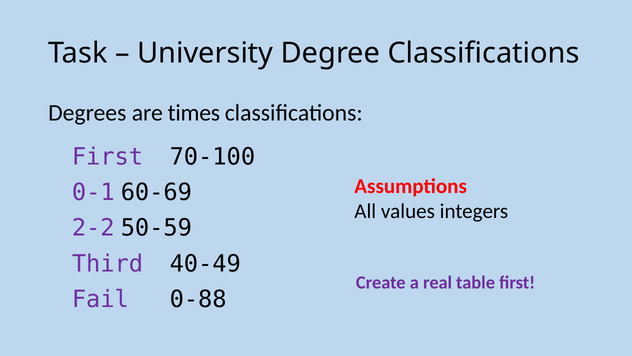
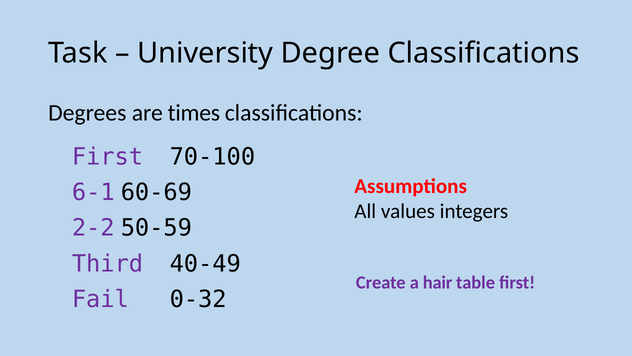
0-1: 0-1 -> 6-1
real: real -> hair
0-88: 0-88 -> 0-32
